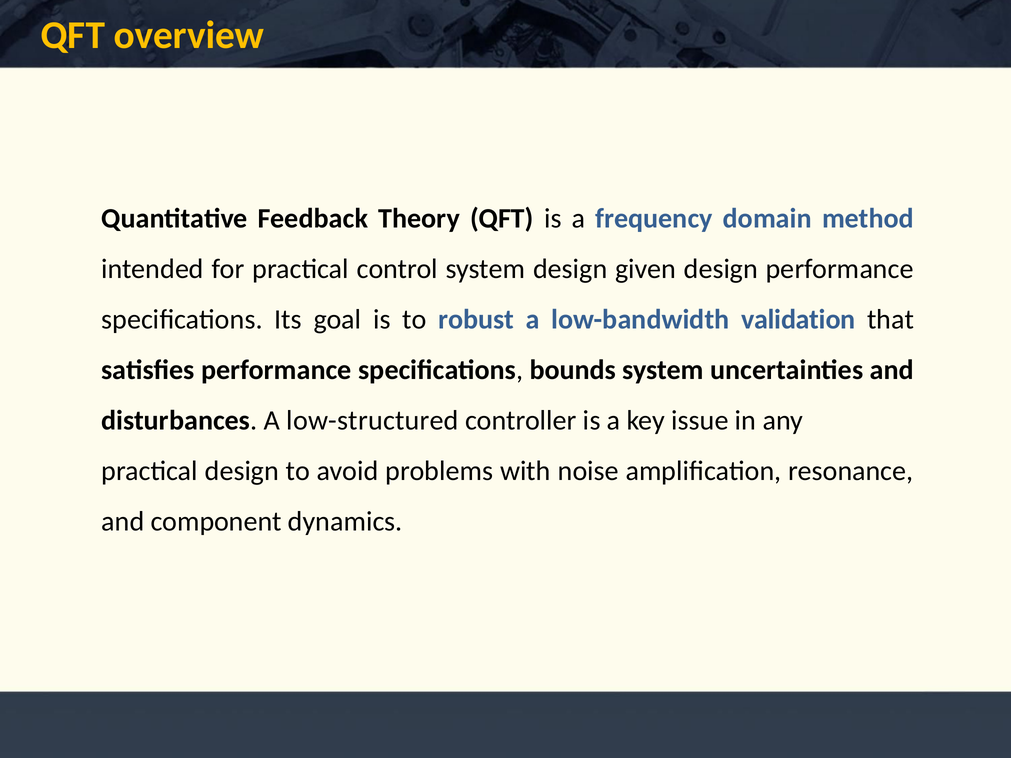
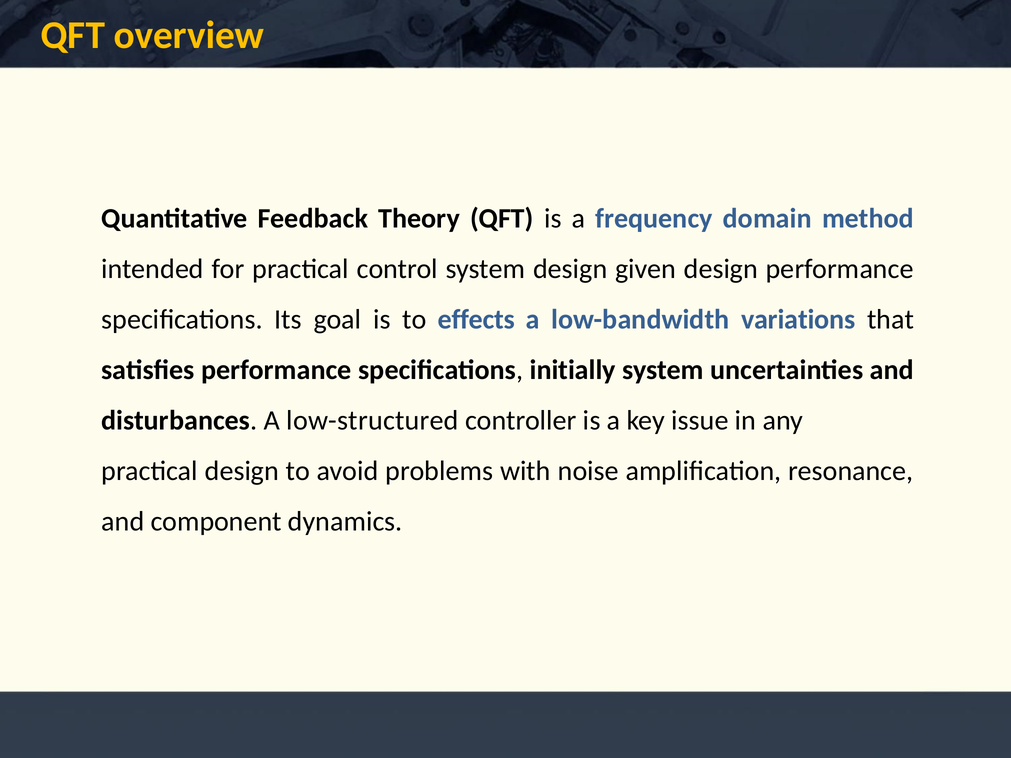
robust: robust -> effects
validation: validation -> variations
bounds: bounds -> initially
